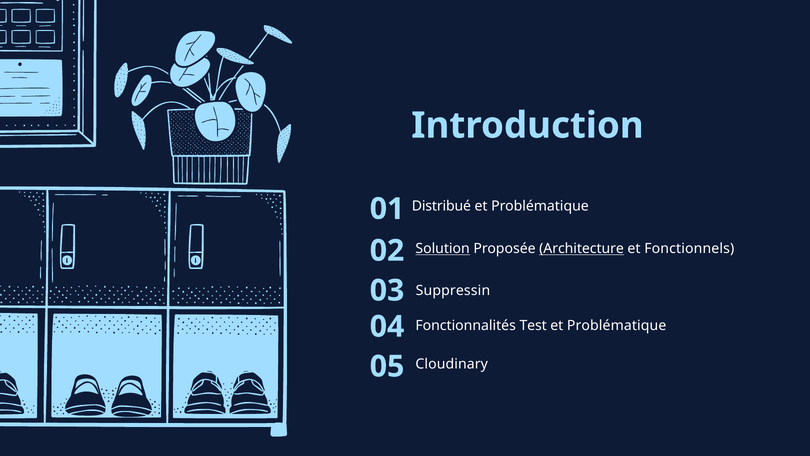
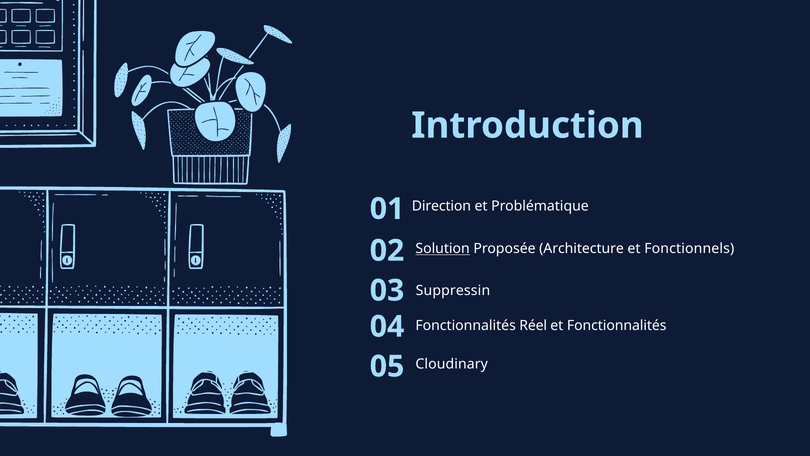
Distribué: Distribué -> Direction
Architecture underline: present -> none
Test: Test -> Réel
Problématique at (617, 325): Problématique -> Fonctionnalités
